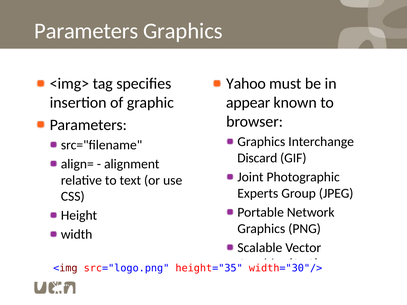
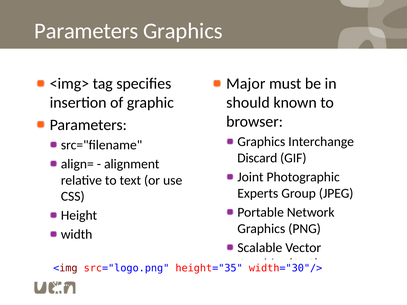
Yahoo: Yahoo -> Major
appear: appear -> should
